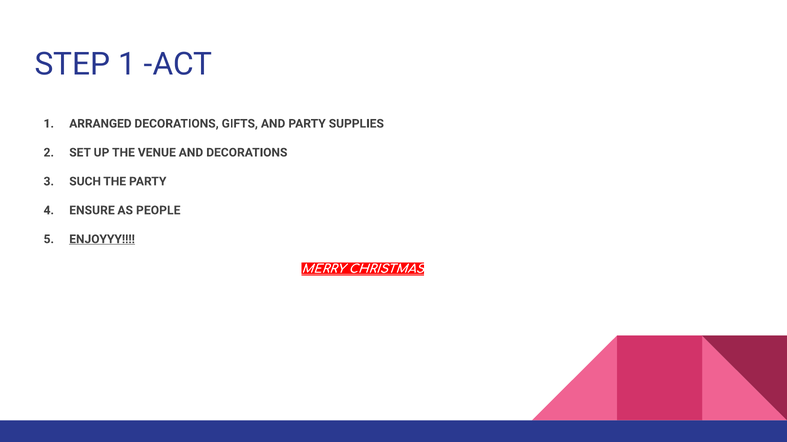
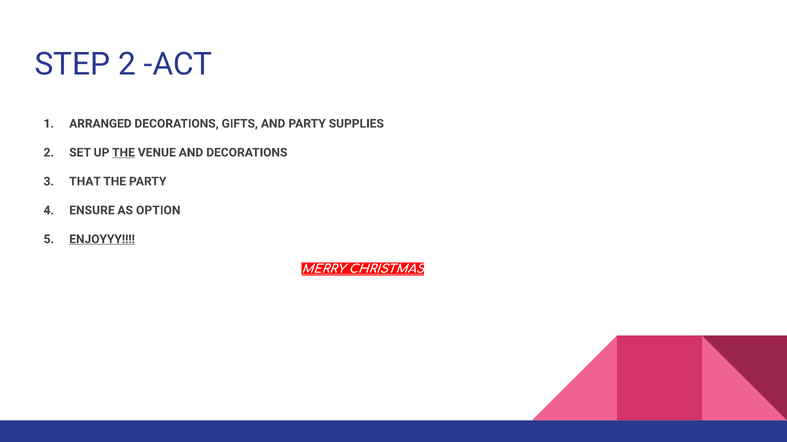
STEP 1: 1 -> 2
THE at (123, 153) underline: none -> present
SUCH: SUCH -> THAT
PEOPLE: PEOPLE -> OPTION
